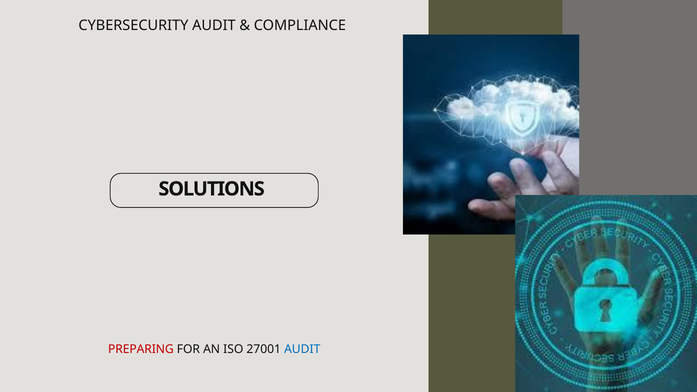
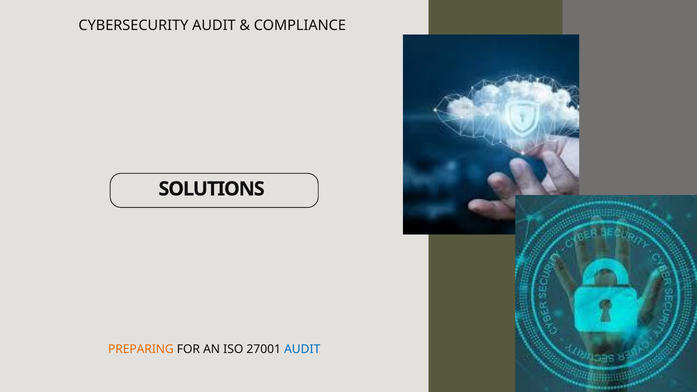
PREPARING colour: red -> orange
